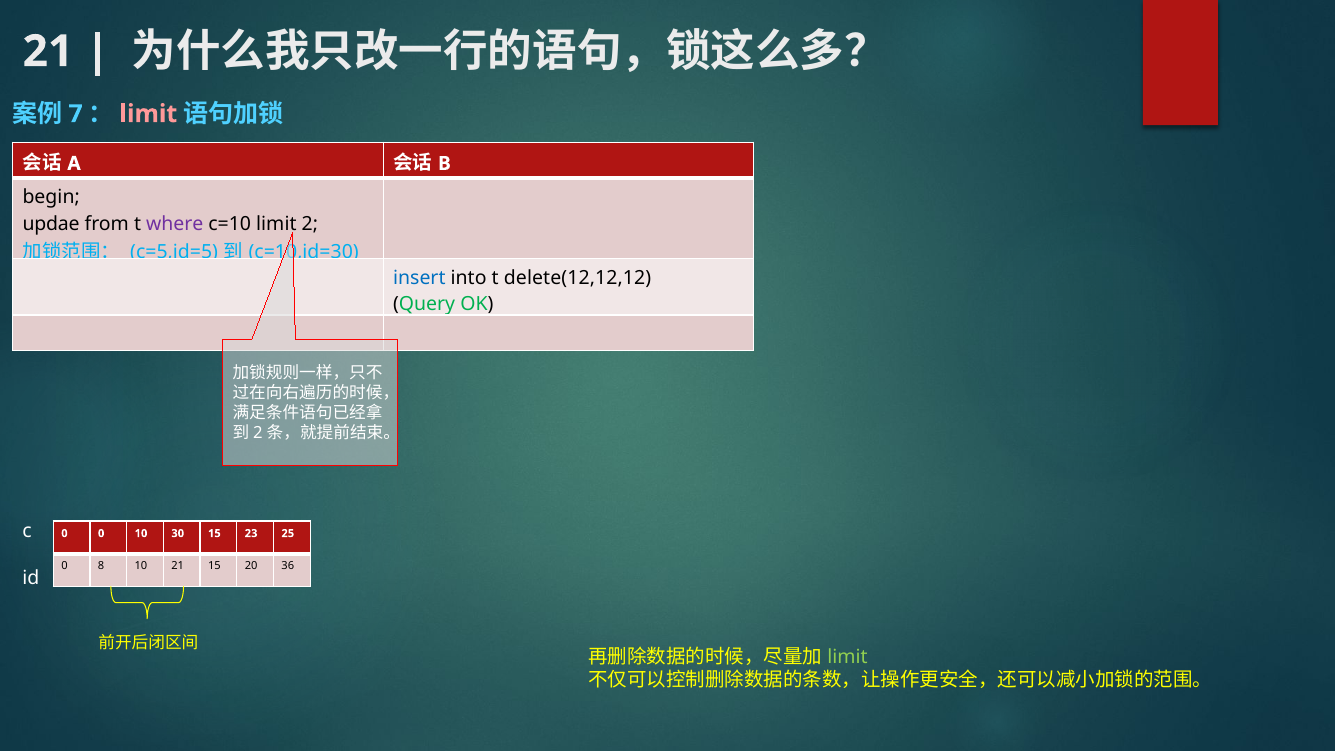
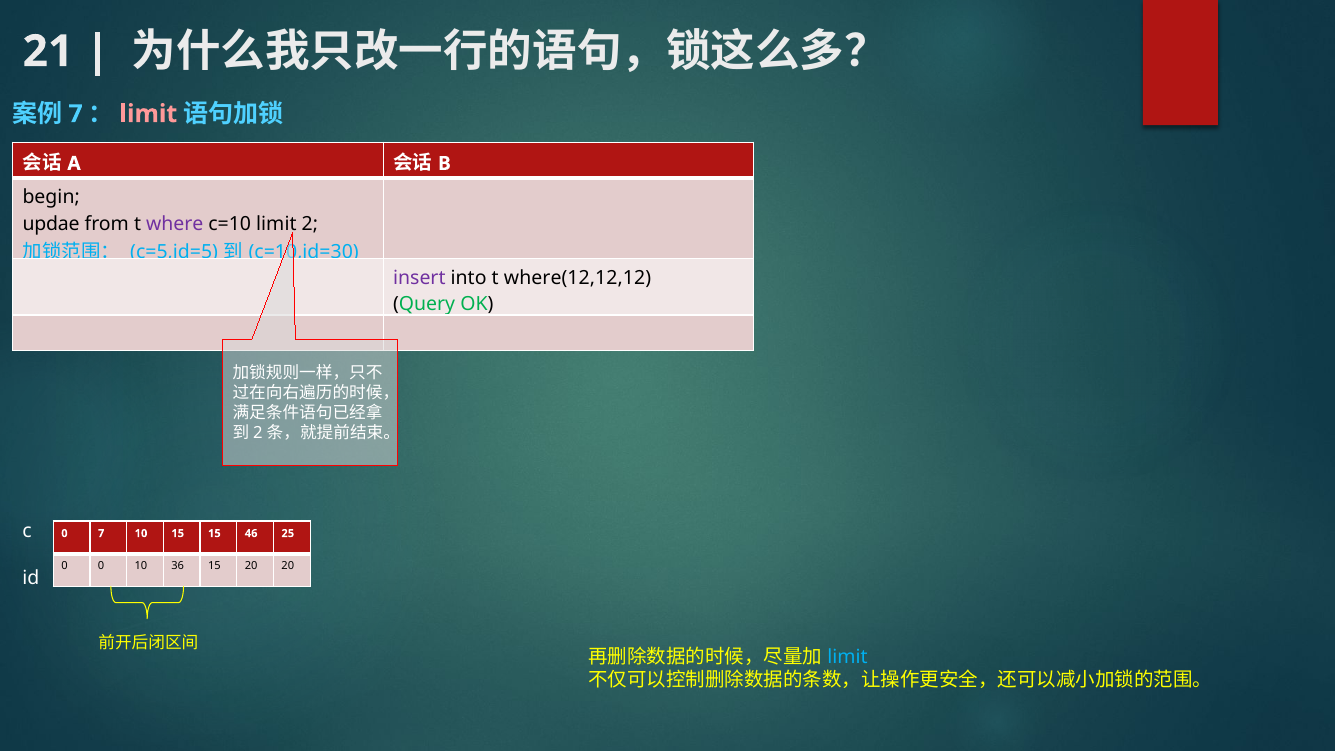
insert colour: blue -> purple
delete(12,12,12: delete(12,12,12 -> where(12,12,12
0 0: 0 -> 7
10 30: 30 -> 15
23: 23 -> 46
0 8: 8 -> 0
10 21: 21 -> 36
20 36: 36 -> 20
limit at (847, 657) colour: light green -> light blue
